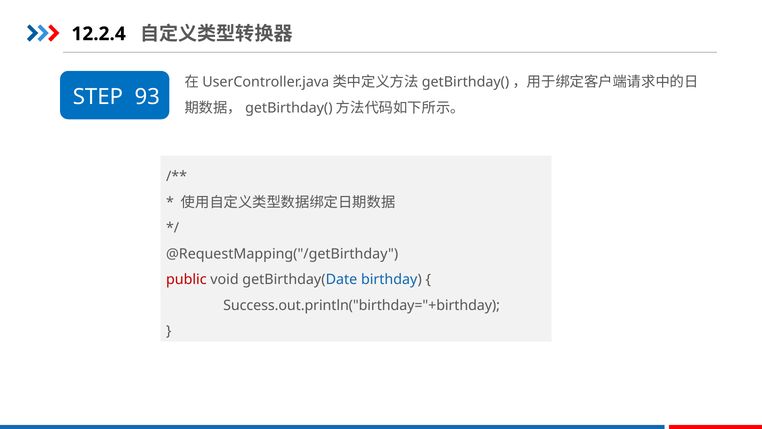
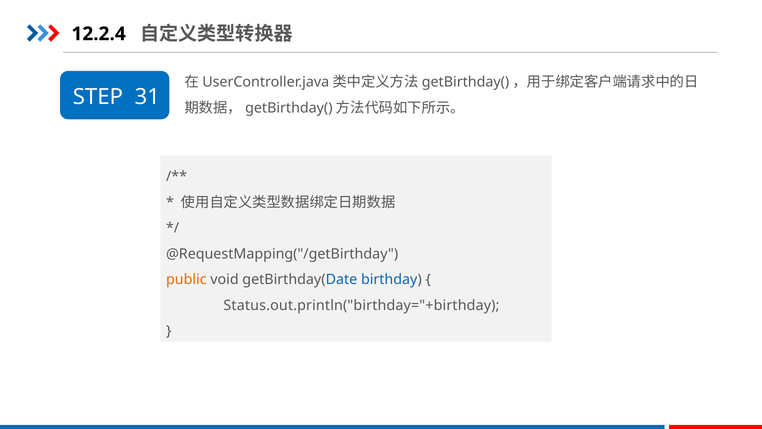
93: 93 -> 31
public colour: red -> orange
Success.out.println("birthday="+birthday: Success.out.println("birthday="+birthday -> Status.out.println("birthday="+birthday
